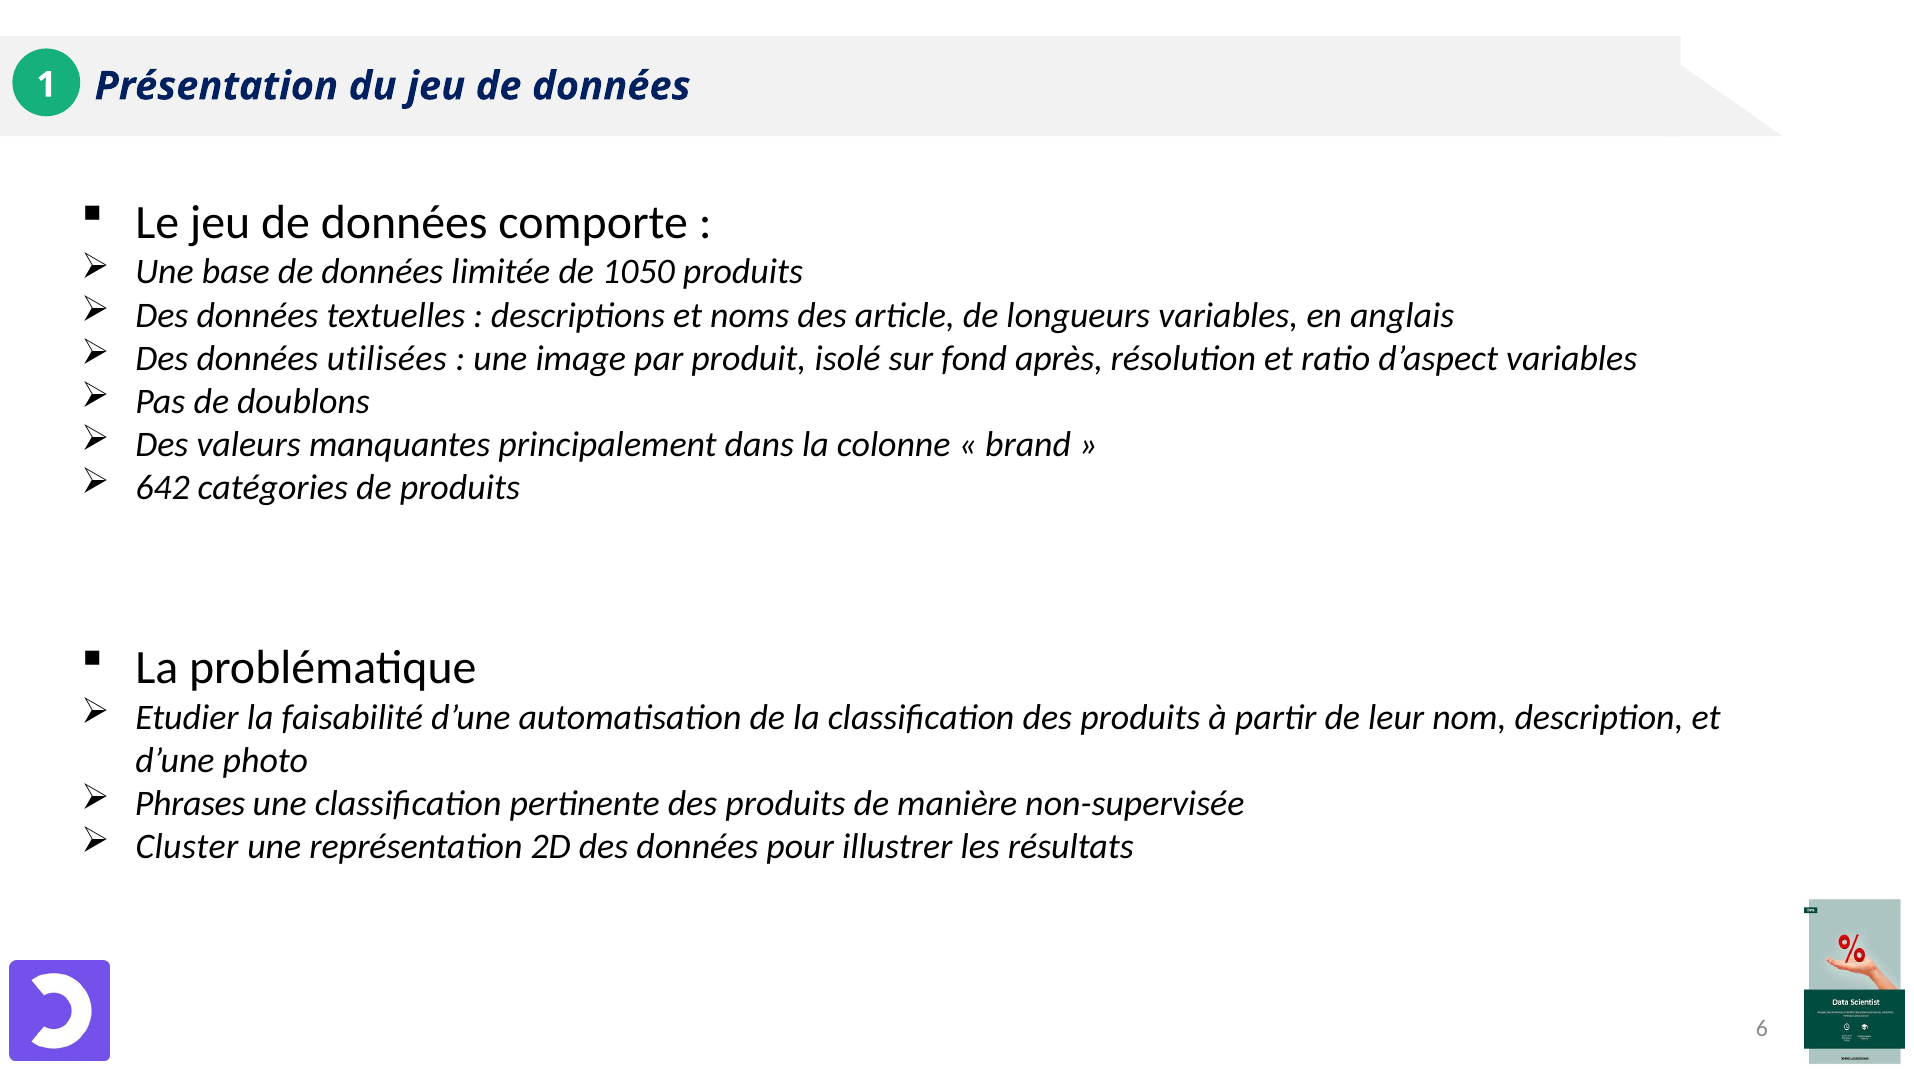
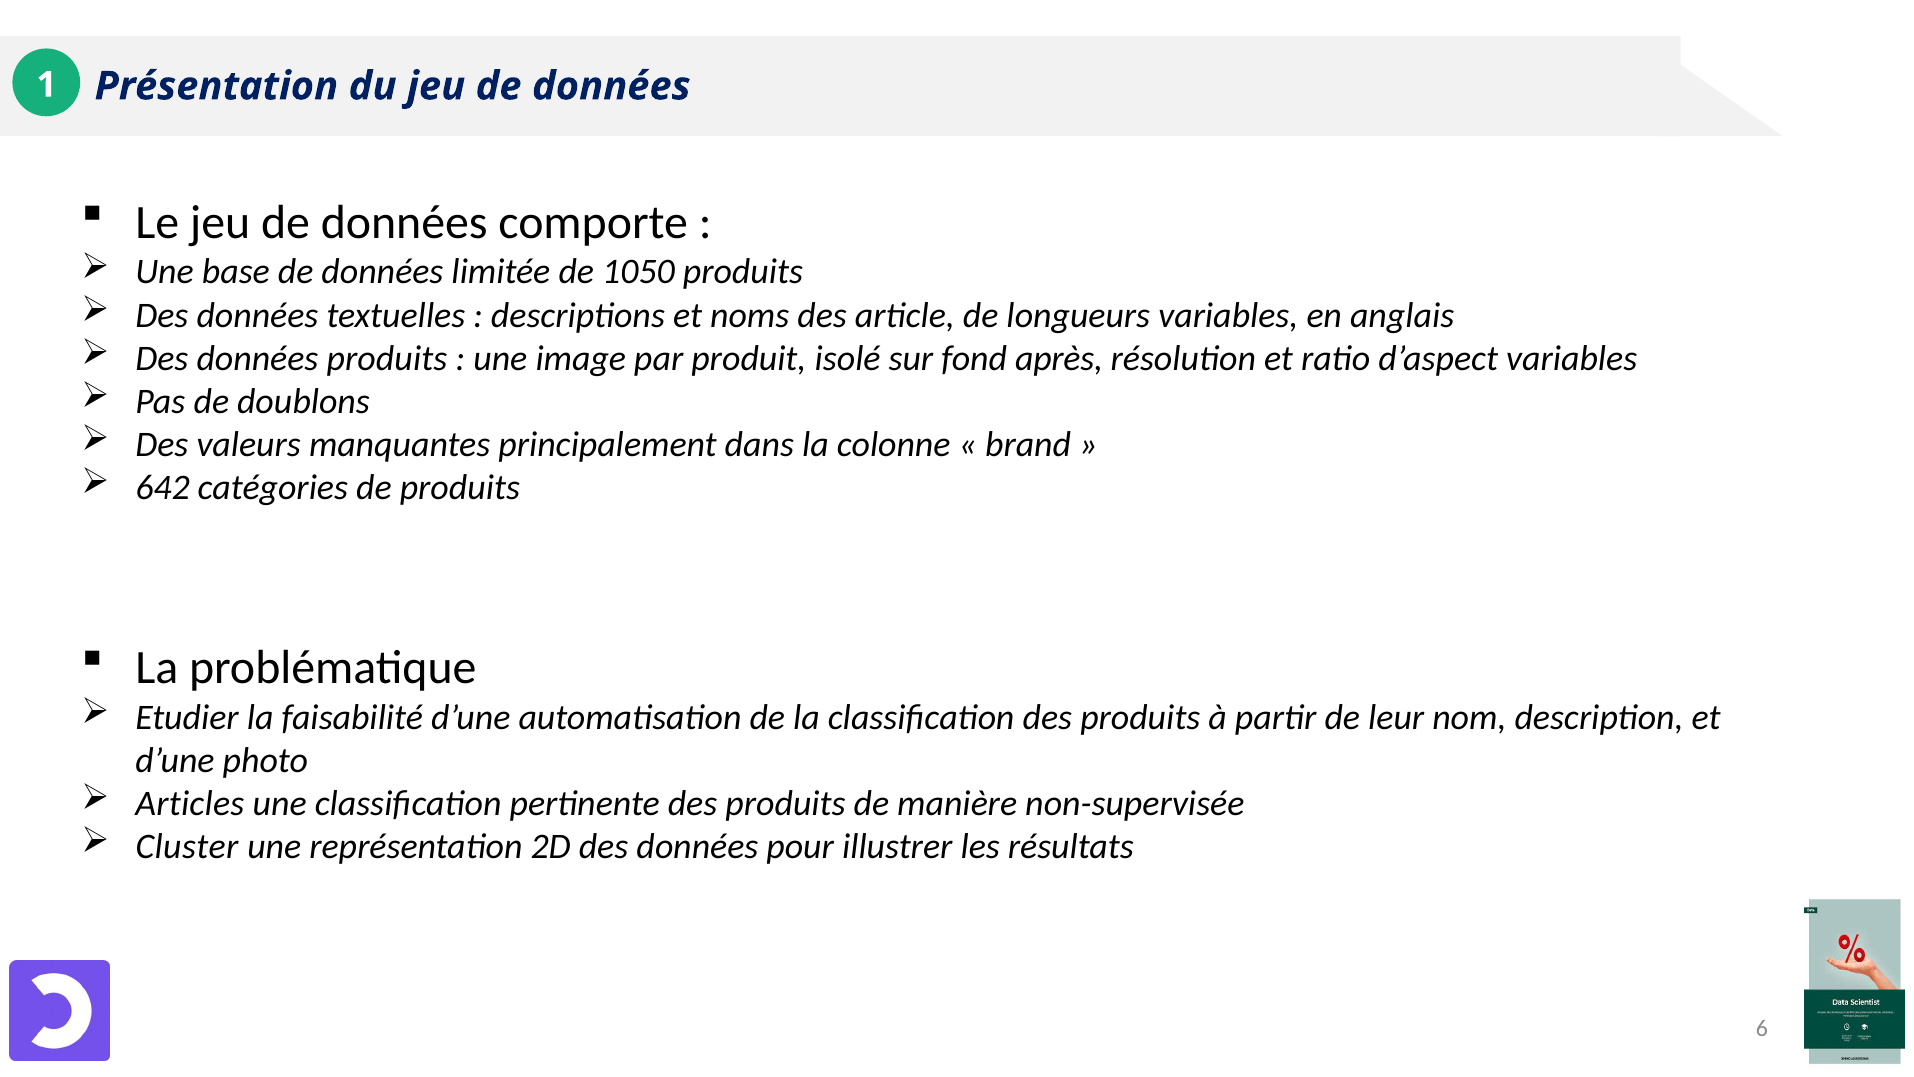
données utilisées: utilisées -> produits
Phrases: Phrases -> Articles
